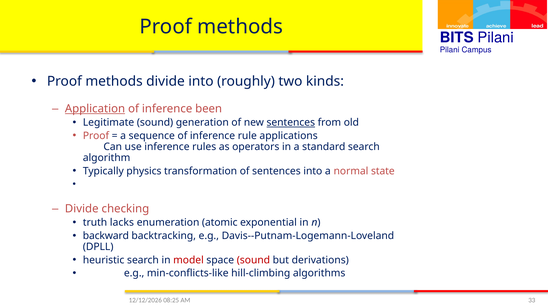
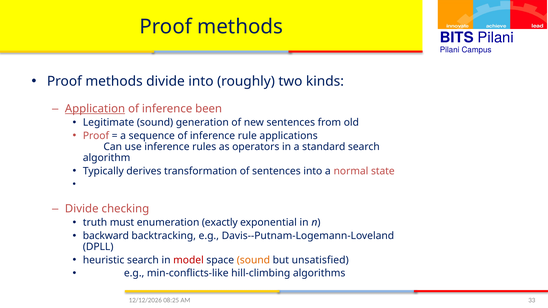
sentences at (291, 123) underline: present -> none
physics: physics -> derives
lacks: lacks -> must
atomic: atomic -> exactly
sound at (253, 260) colour: red -> orange
derivations: derivations -> unsatisfied
